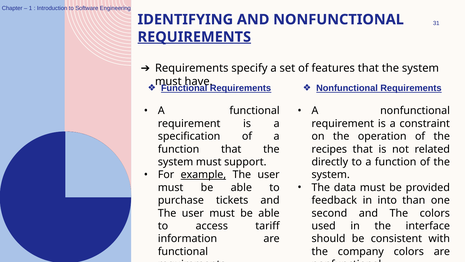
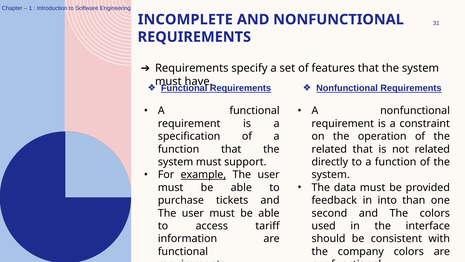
IDENTIFYING: IDENTIFYING -> INCOMPLETE
REQUIREMENTS at (194, 37) underline: present -> none
recipes at (329, 149): recipes -> related
